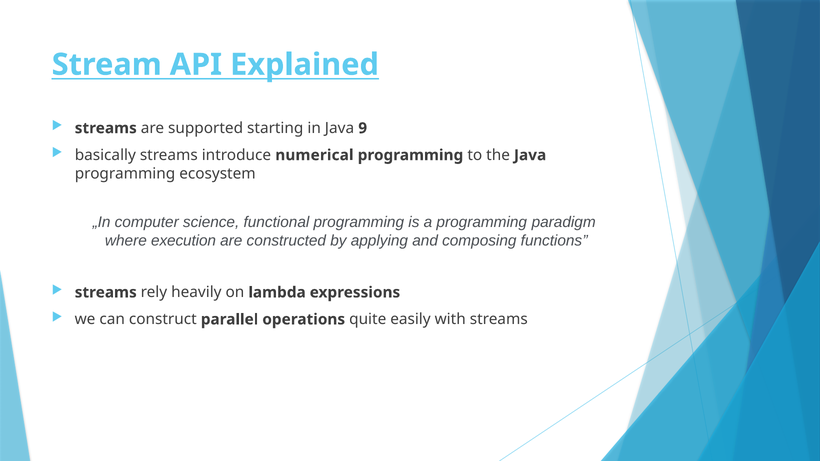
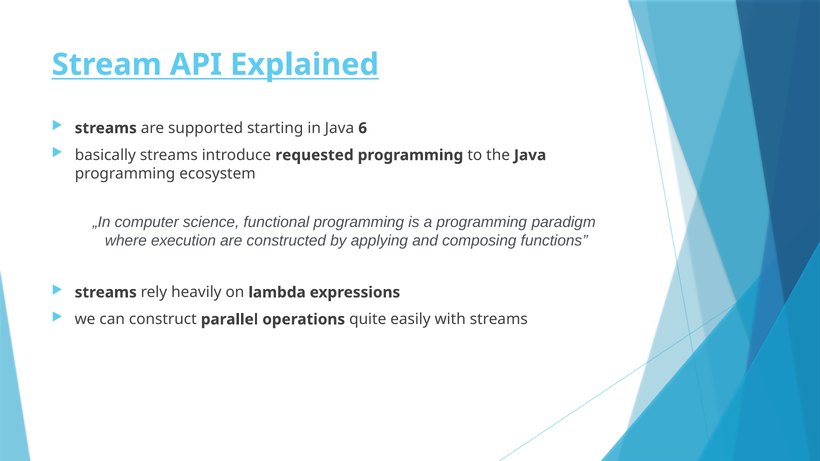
9: 9 -> 6
numerical: numerical -> requested
